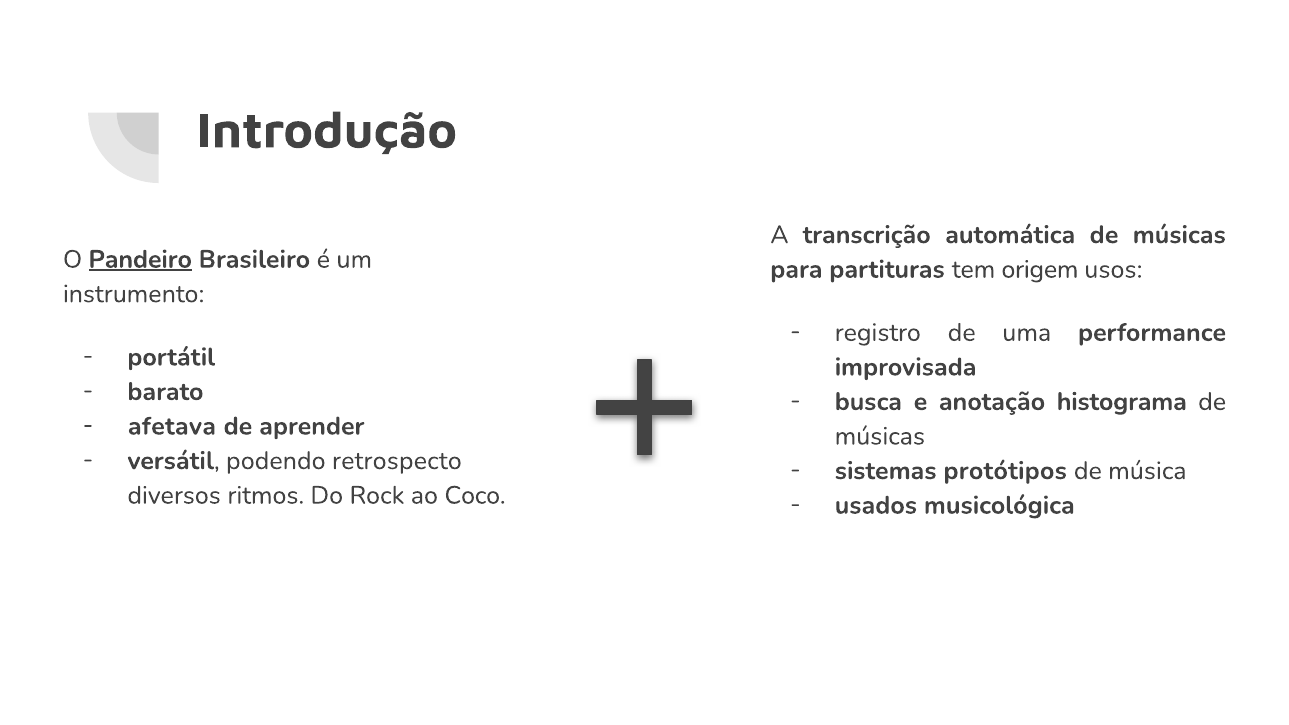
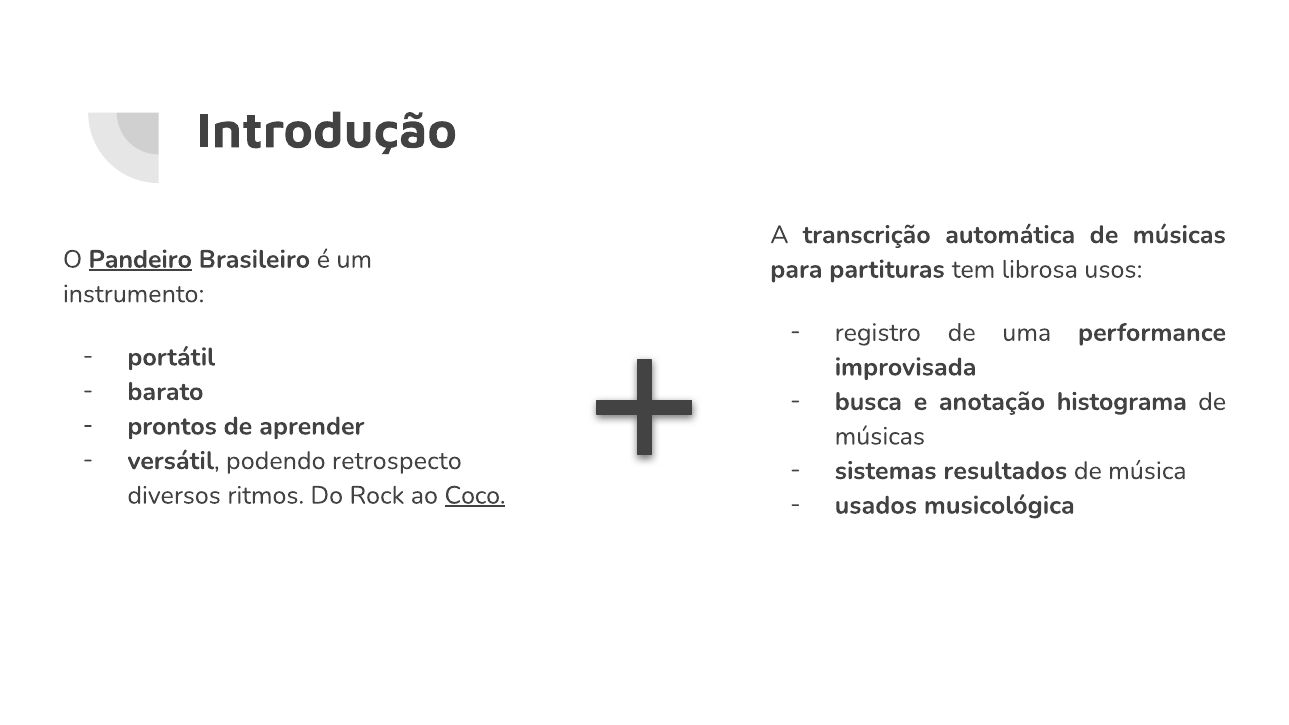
origem: origem -> librosa
afetava: afetava -> prontos
protótipos: protótipos -> resultados
Coco underline: none -> present
